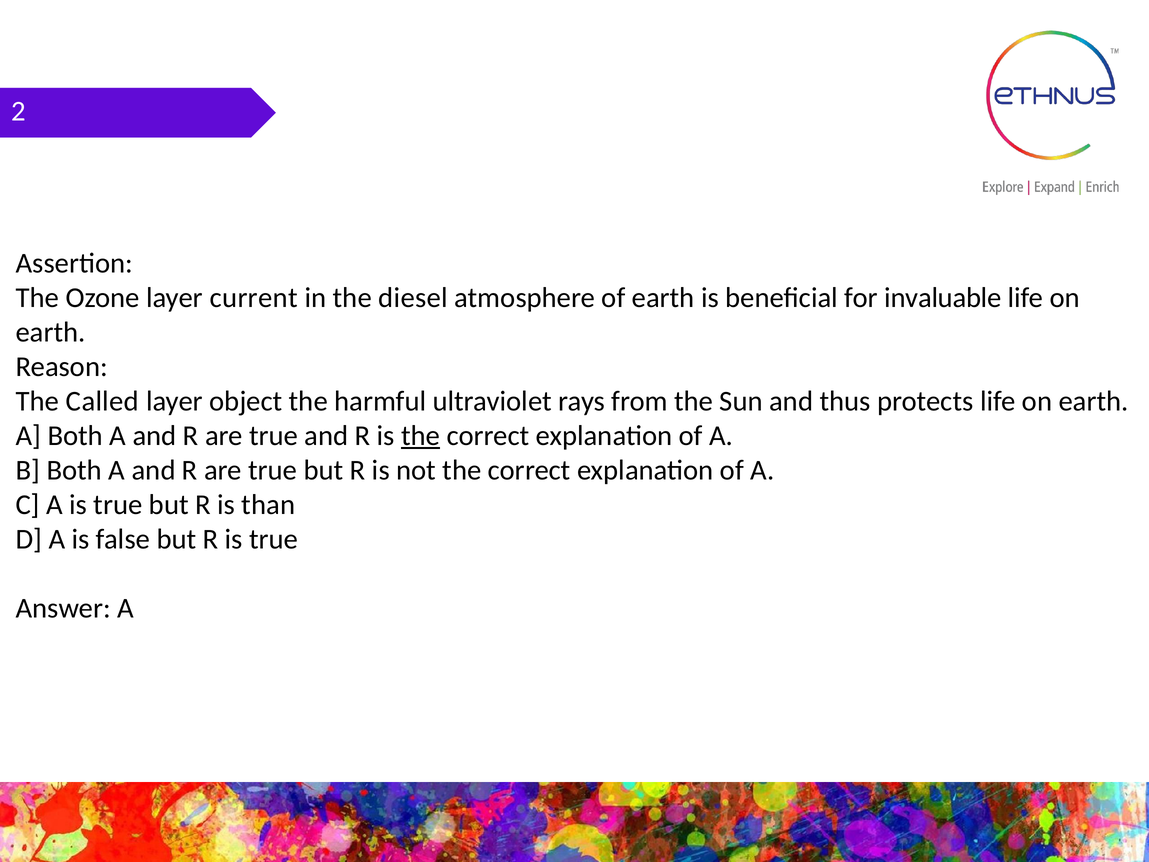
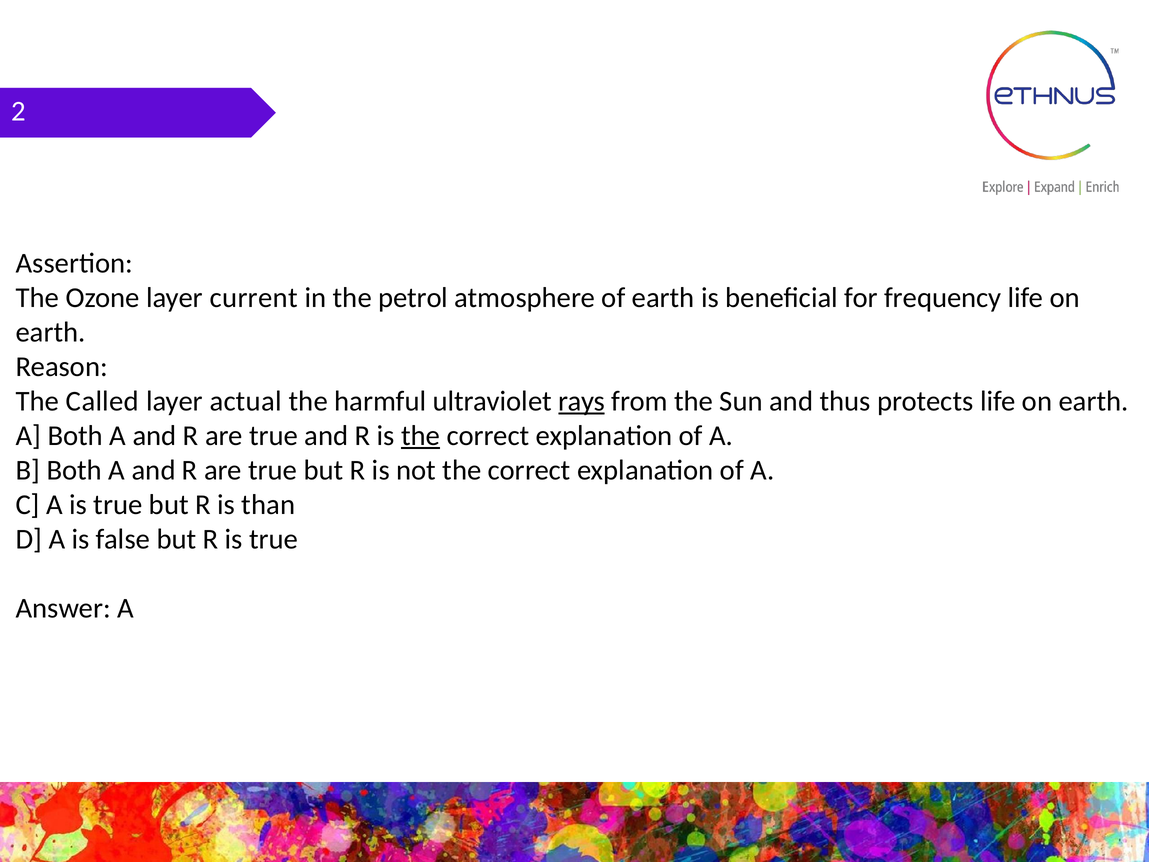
diesel: diesel -> petrol
invaluable: invaluable -> frequency
object: object -> actual
rays underline: none -> present
